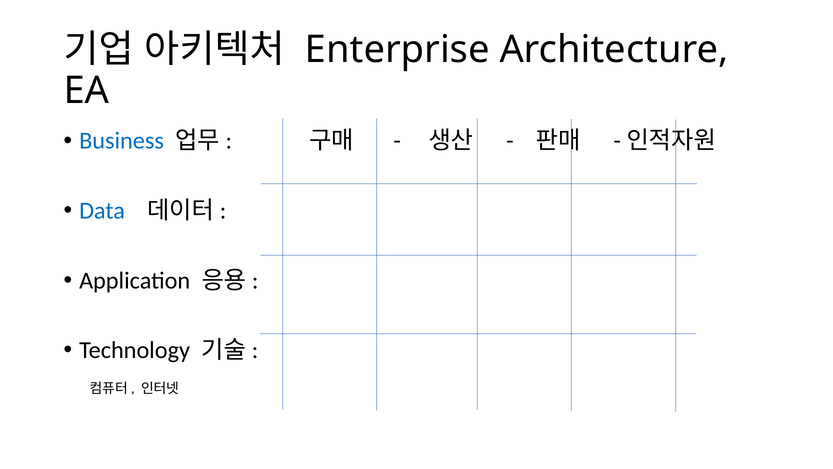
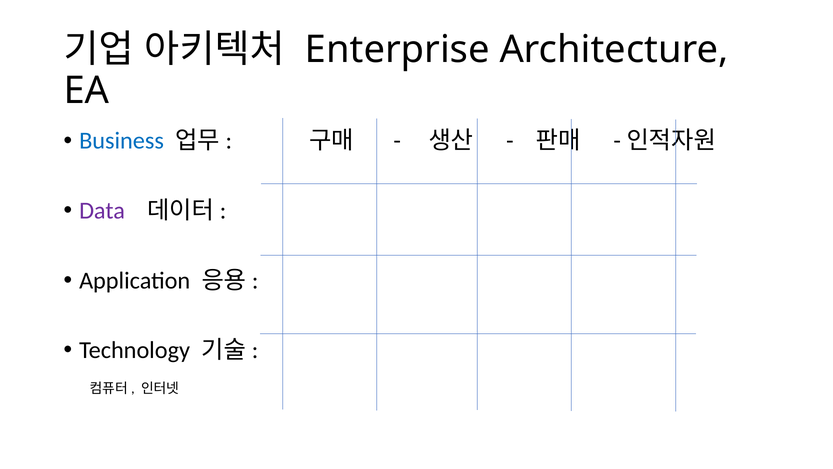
Data colour: blue -> purple
